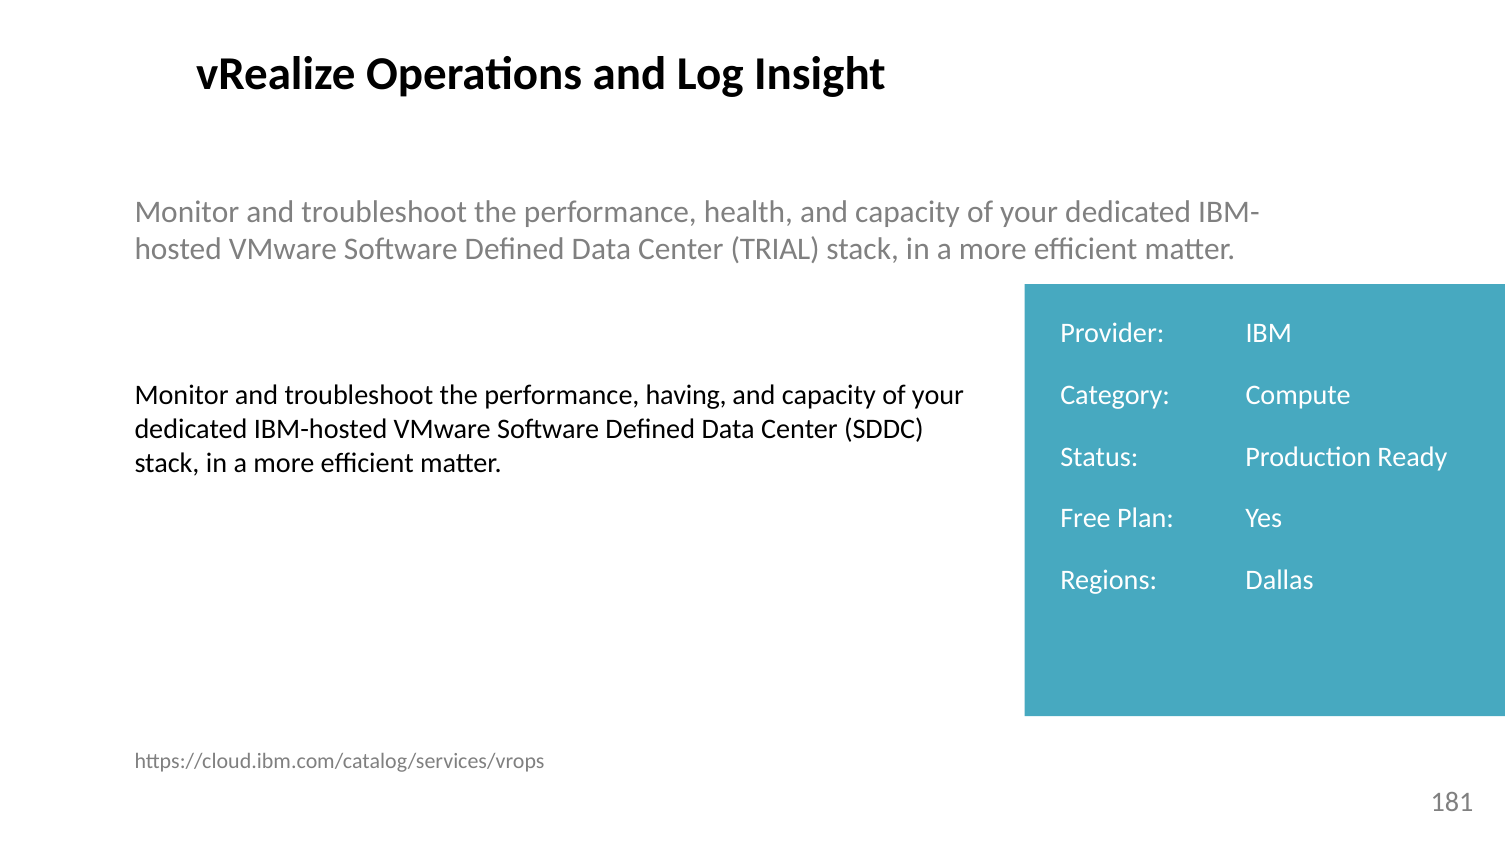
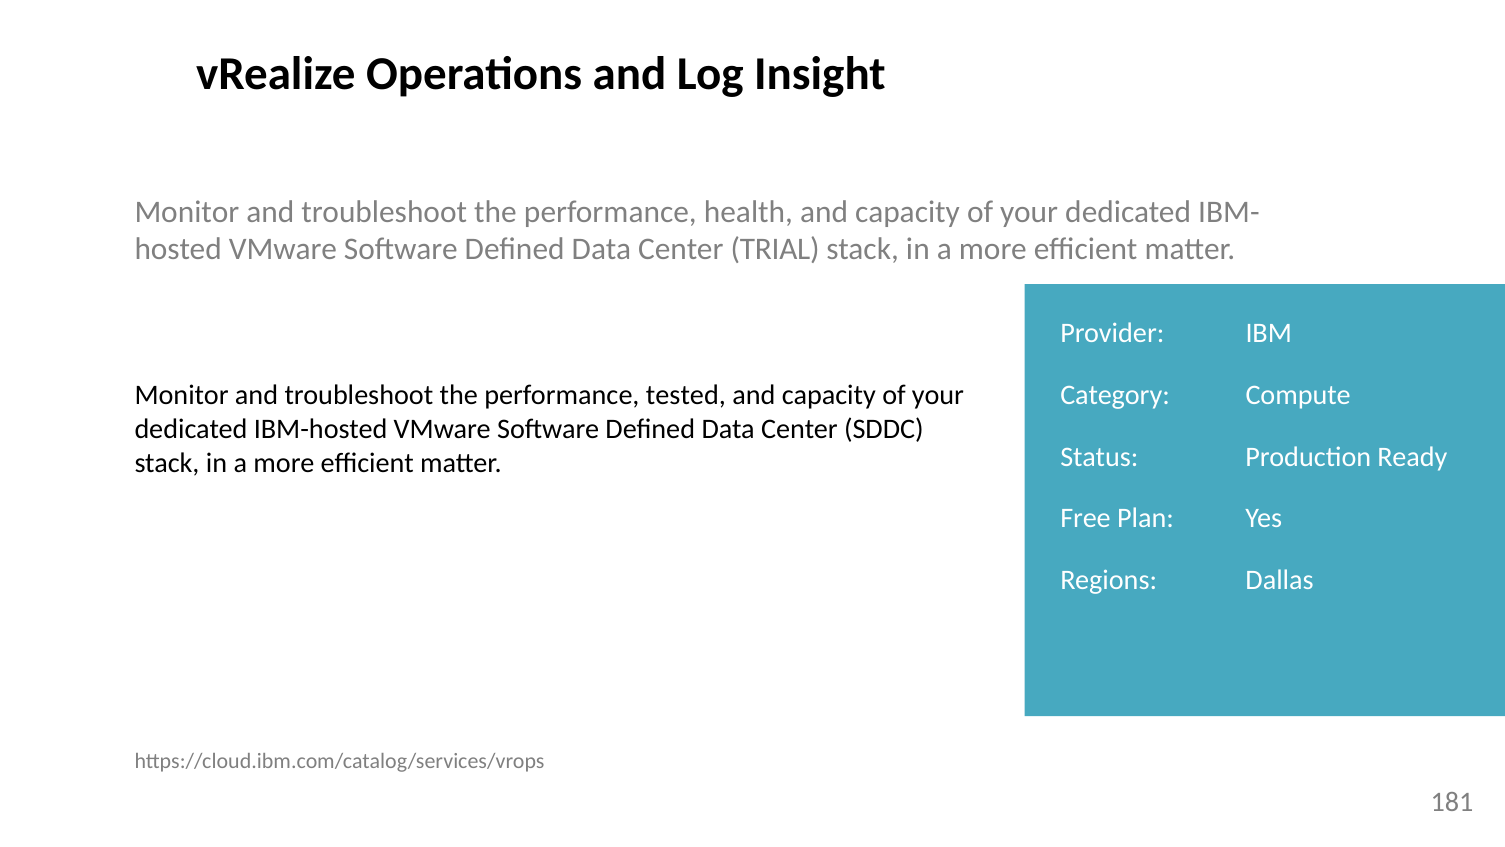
having: having -> tested
